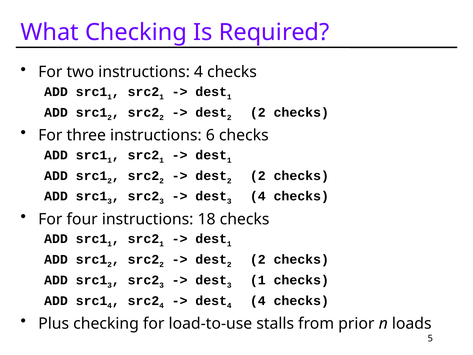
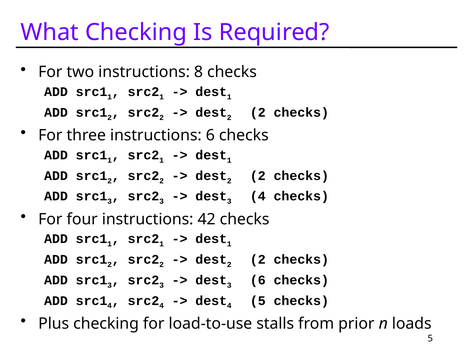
instructions 4: 4 -> 8
18: 18 -> 42
1 at (258, 280): 1 -> 6
4 4: 4 -> 5
